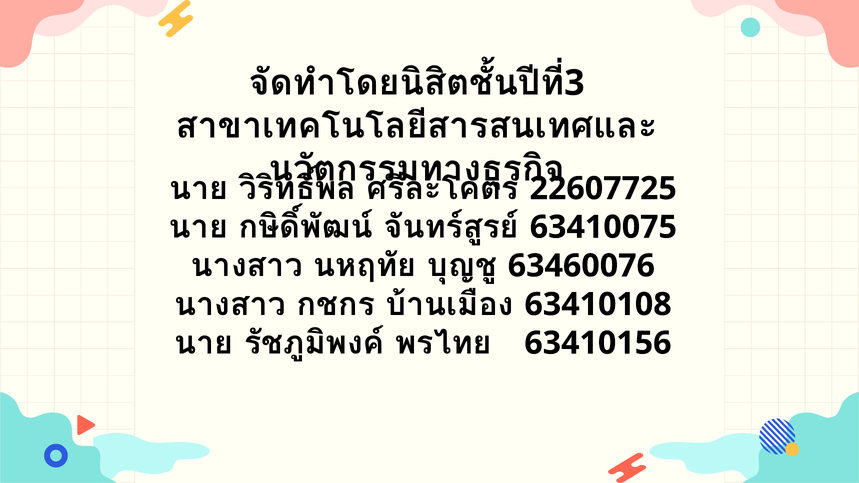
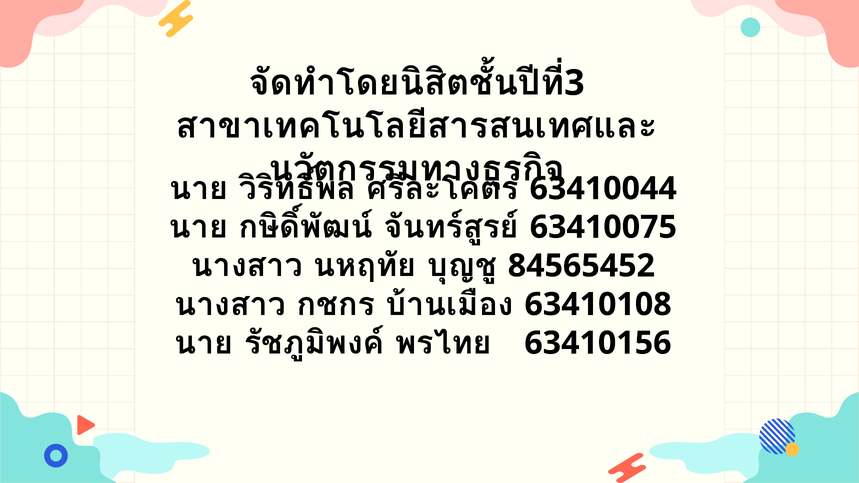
22607725: 22607725 -> 63410044
63460076: 63460076 -> 84565452
